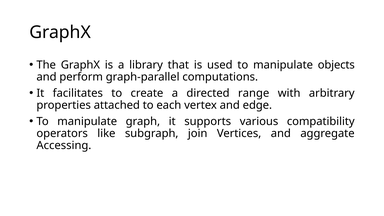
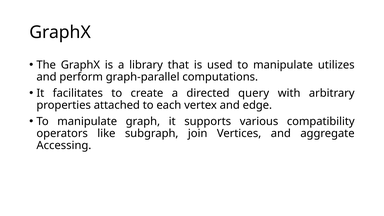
objects: objects -> utilizes
range: range -> query
